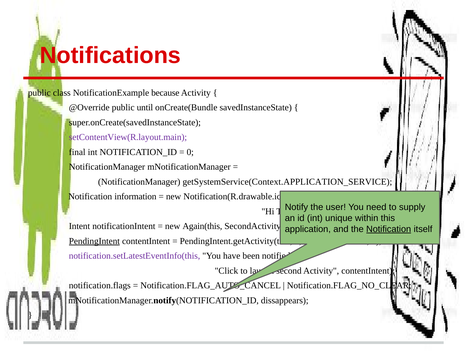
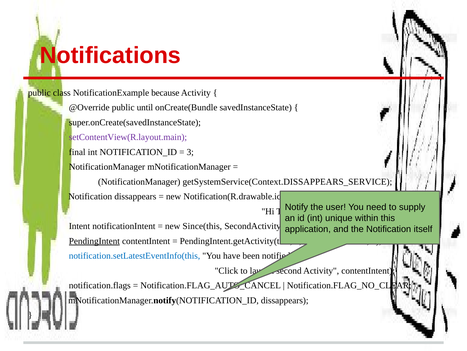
0 at (190, 152): 0 -> 3
getSystemService(Context.APPLICATION_SERVICE: getSystemService(Context.APPLICATION_SERVICE -> getSystemService(Context.DISSAPPEARS_SERVICE
Notification information: information -> dissappears
Again(this: Again(this -> Since(this
Notification at (389, 229) underline: present -> none
notification.setLatestEventInfo(this colour: purple -> blue
